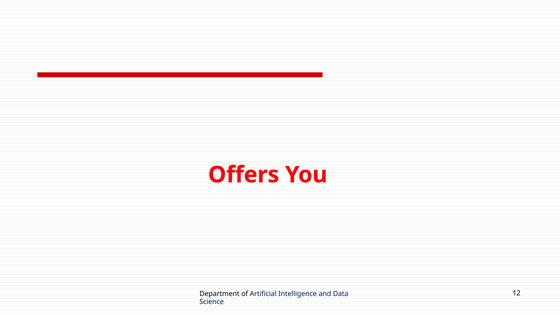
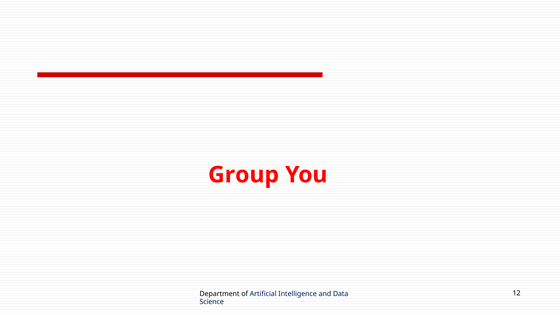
Offers: Offers -> Group
